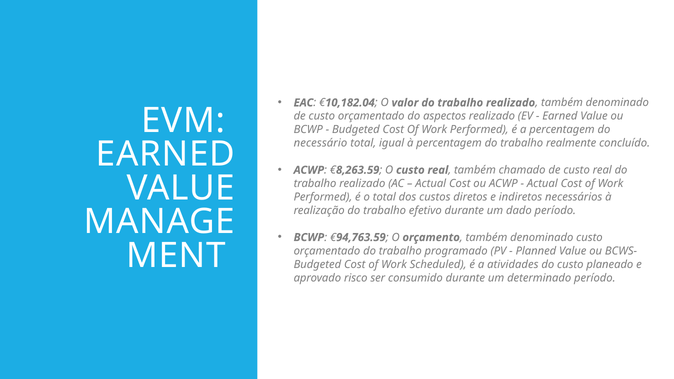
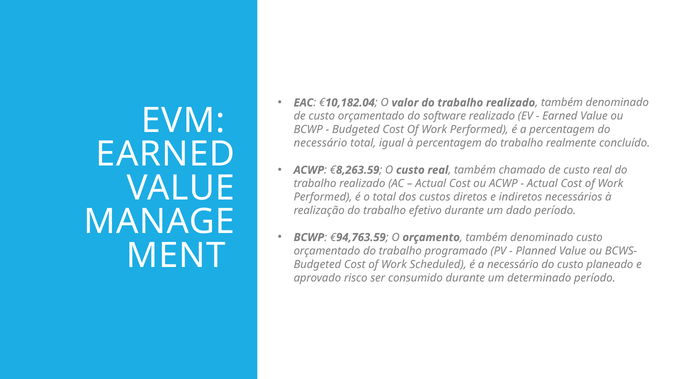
aspectos: aspectos -> software
a atividades: atividades -> necessário
